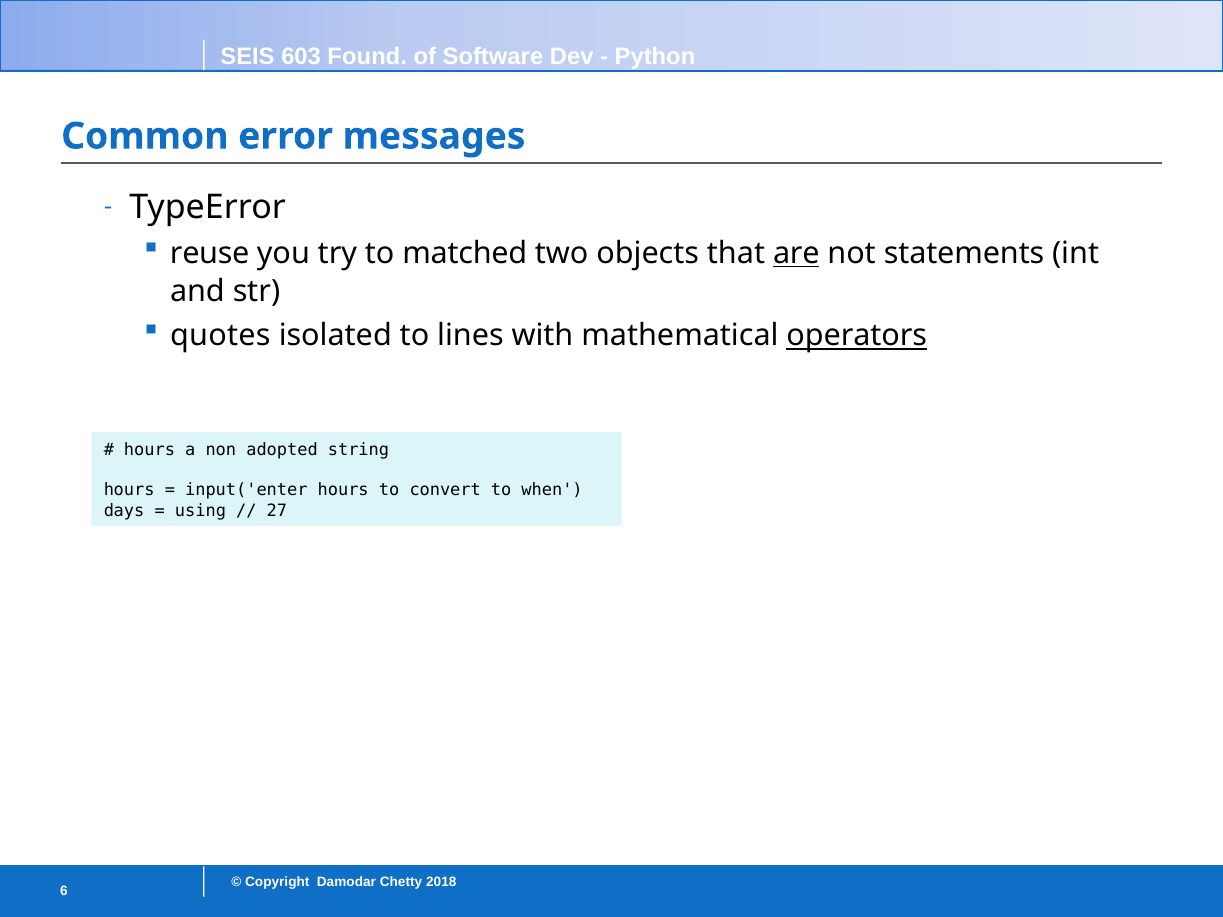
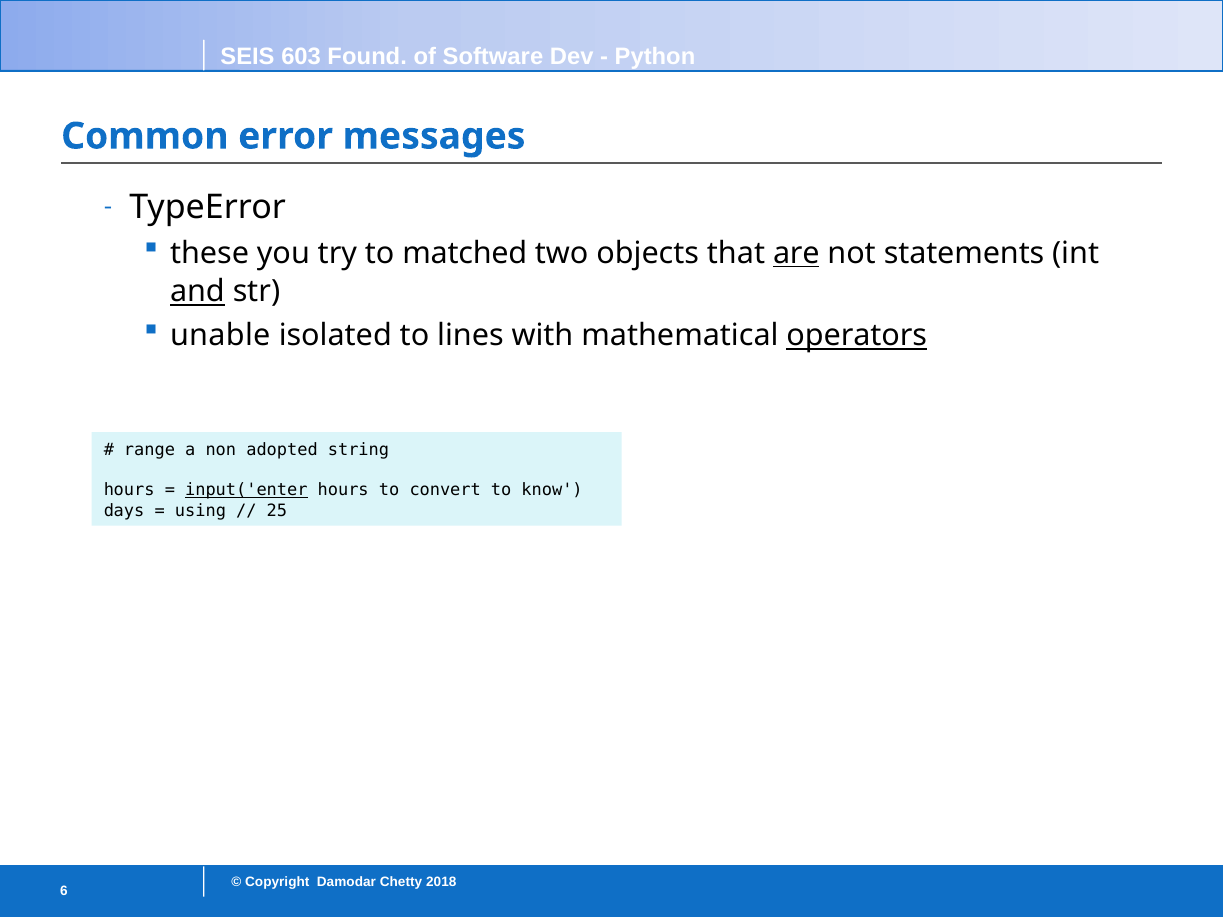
reuse: reuse -> these
and underline: none -> present
quotes: quotes -> unable
hours at (149, 450): hours -> range
input('enter underline: none -> present
when: when -> know
27: 27 -> 25
